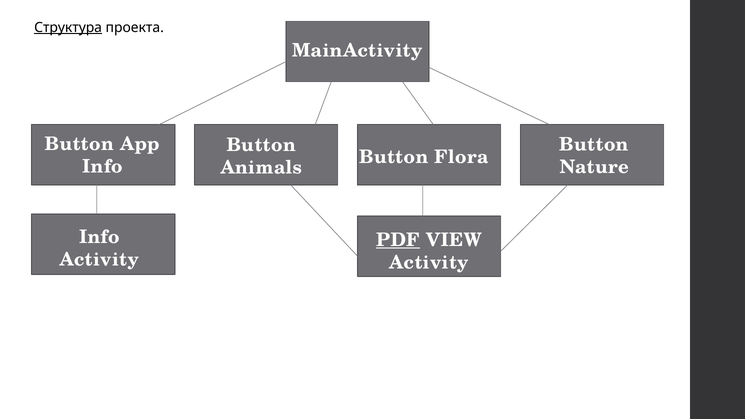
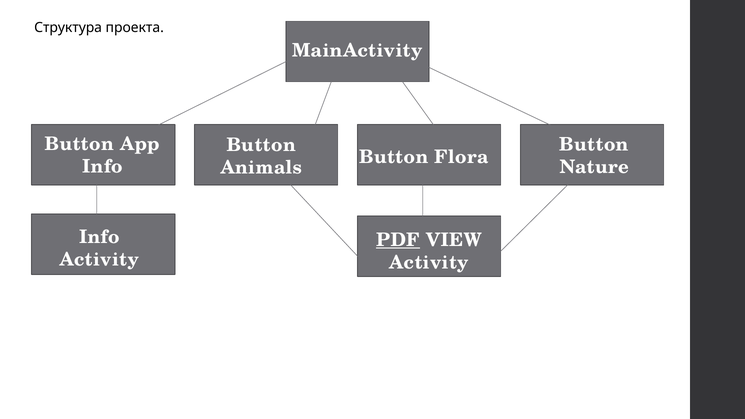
Структура underline: present -> none
